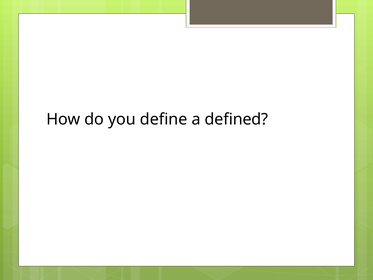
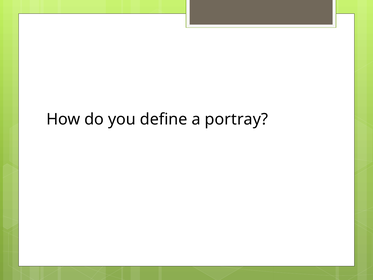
defined: defined -> portray
